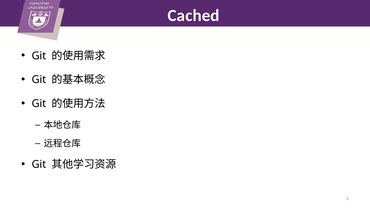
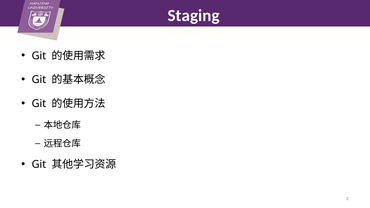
Cached: Cached -> Staging
